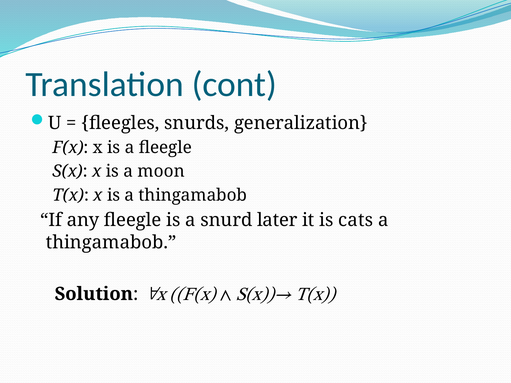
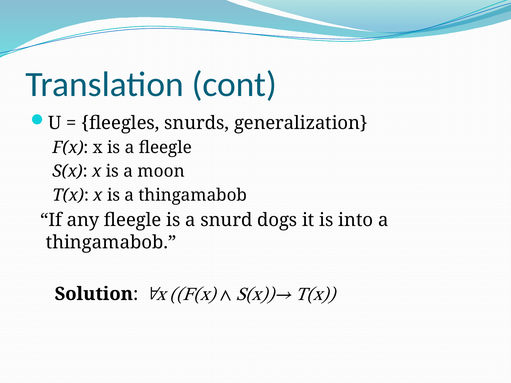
later: later -> dogs
cats: cats -> into
